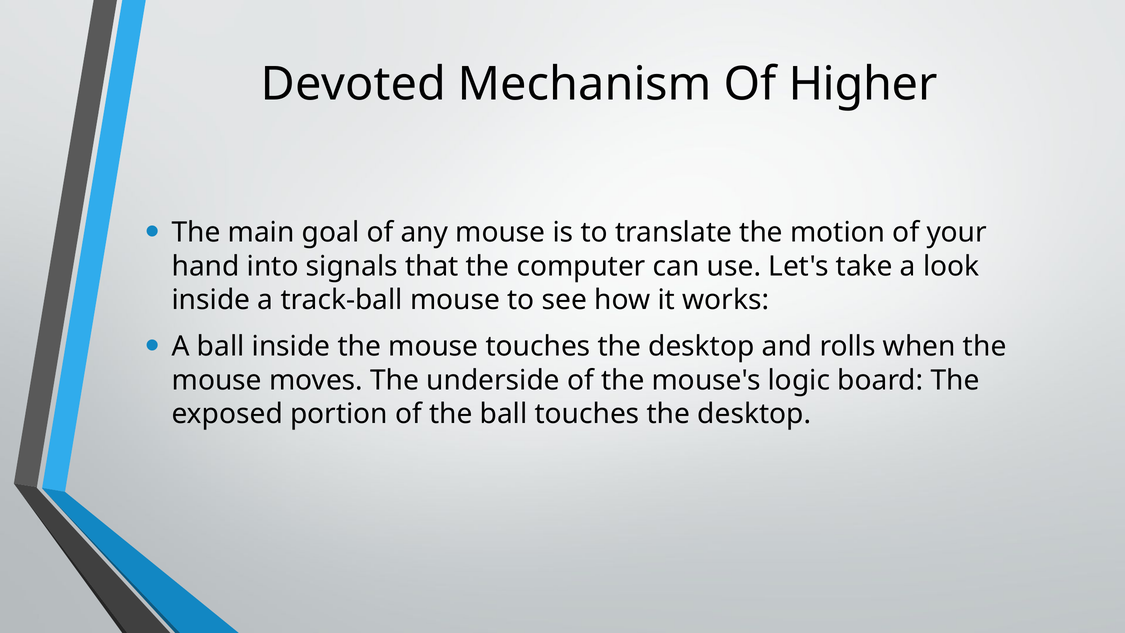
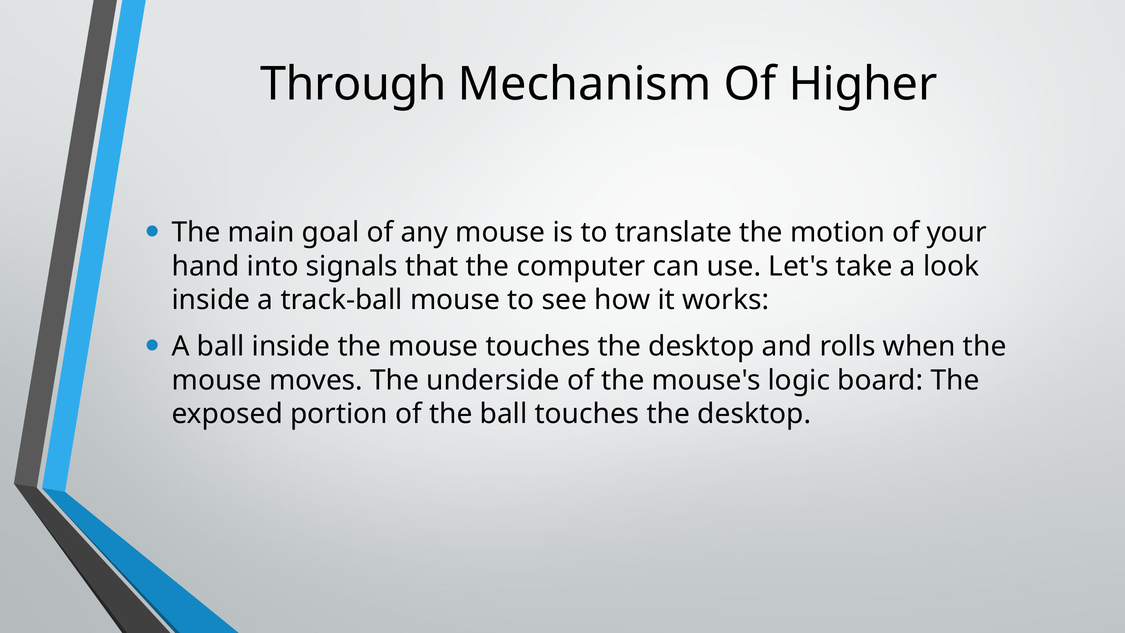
Devoted: Devoted -> Through
